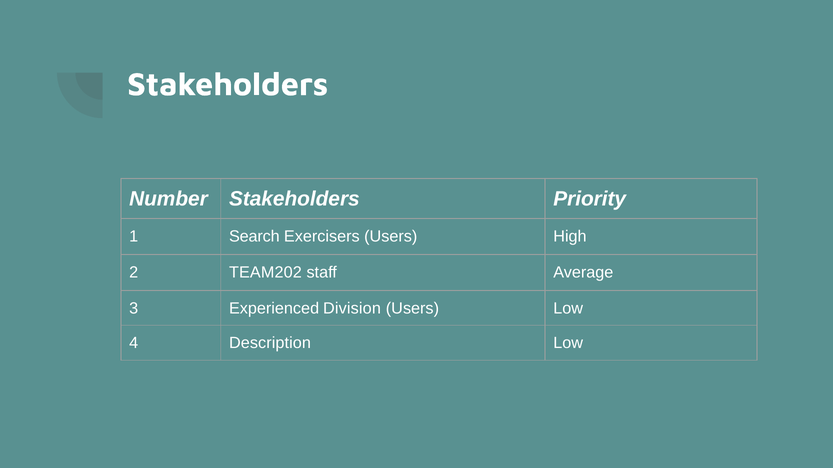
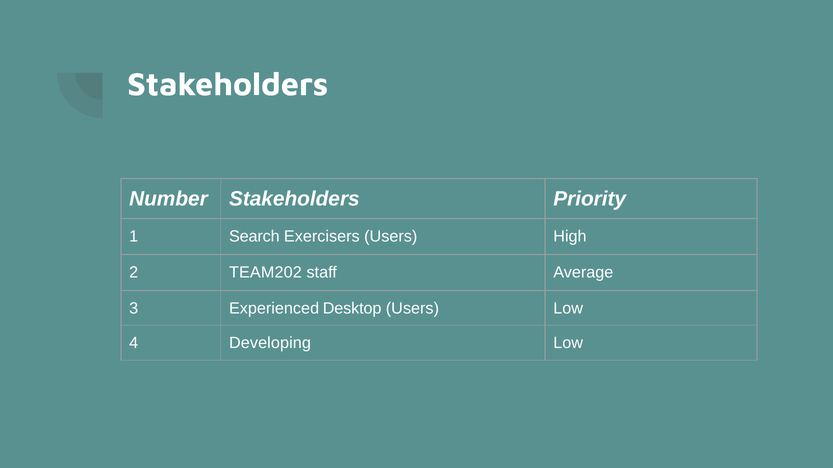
Division: Division -> Desktop
Description: Description -> Developing
